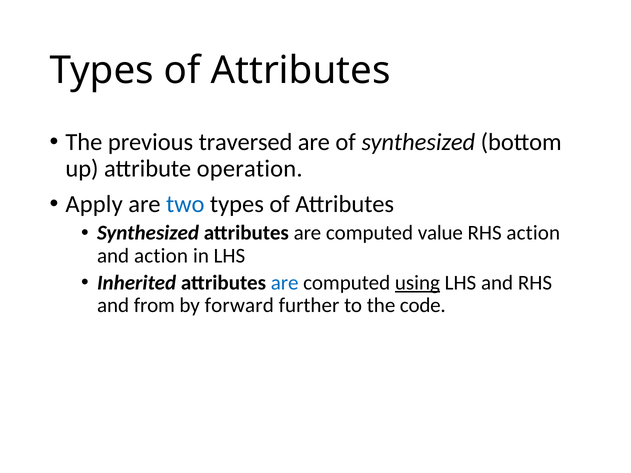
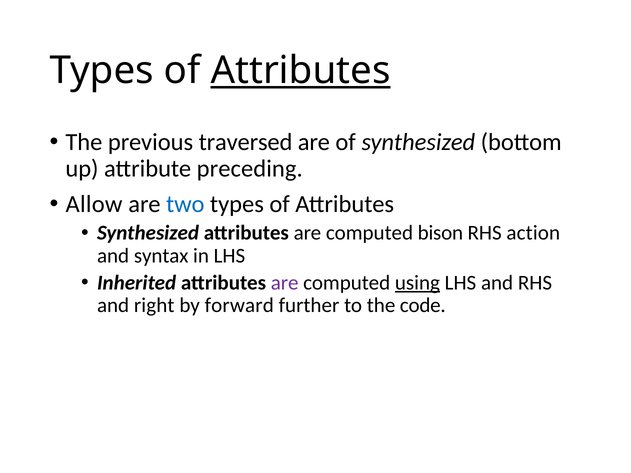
Attributes at (301, 71) underline: none -> present
operation: operation -> preceding
Apply: Apply -> Allow
value: value -> bison
and action: action -> syntax
are at (285, 283) colour: blue -> purple
from: from -> right
